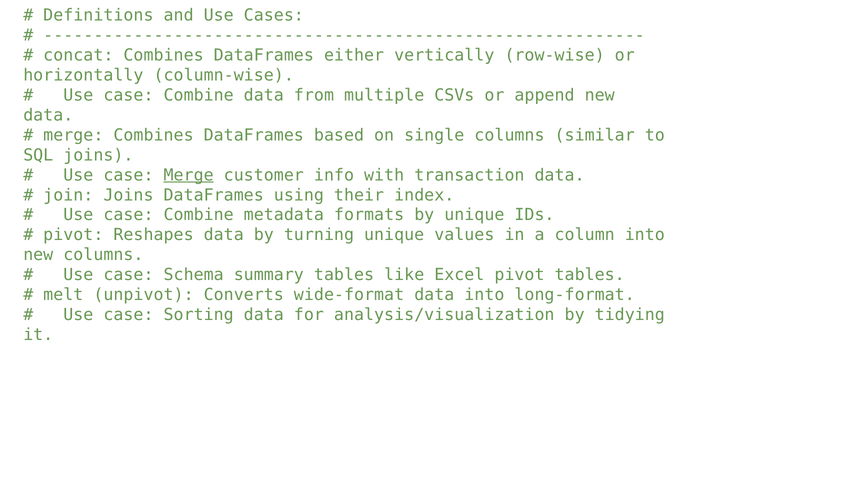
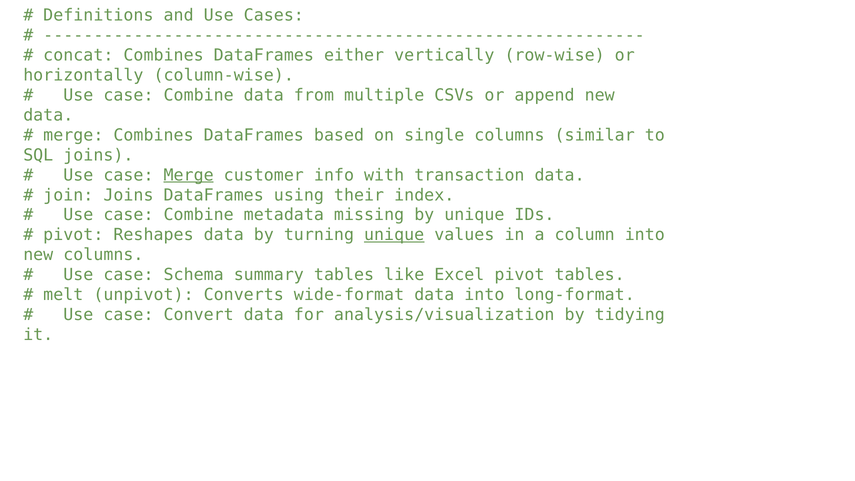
formats: formats -> missing
unique at (394, 235) underline: none -> present
Sorting: Sorting -> Convert
